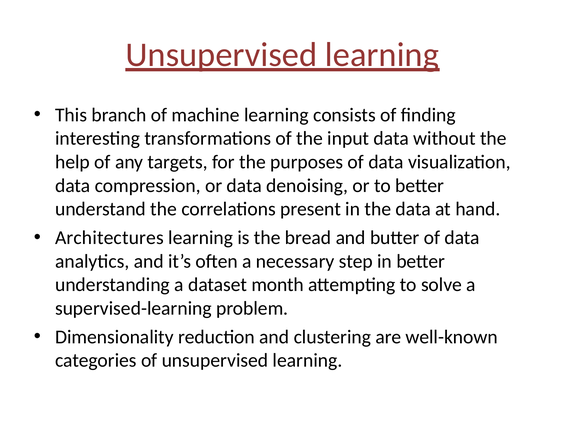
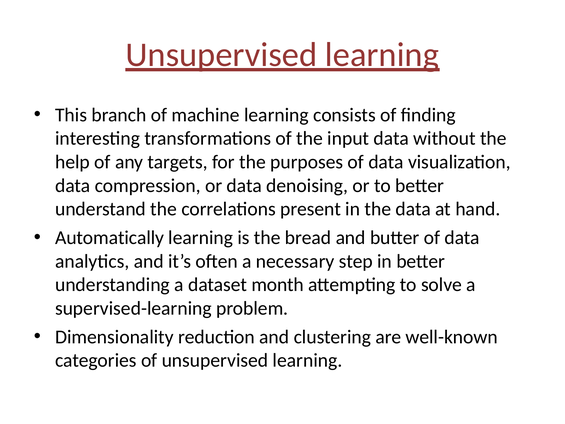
Architectures: Architectures -> Automatically
